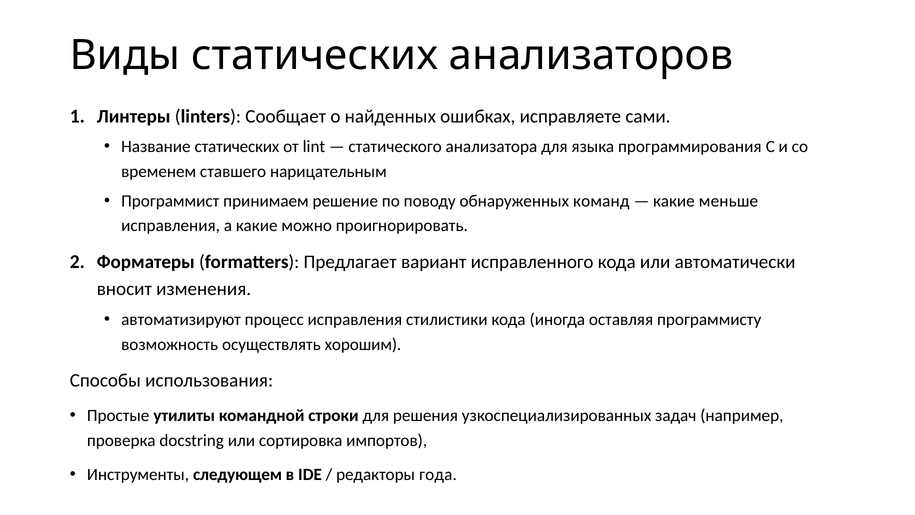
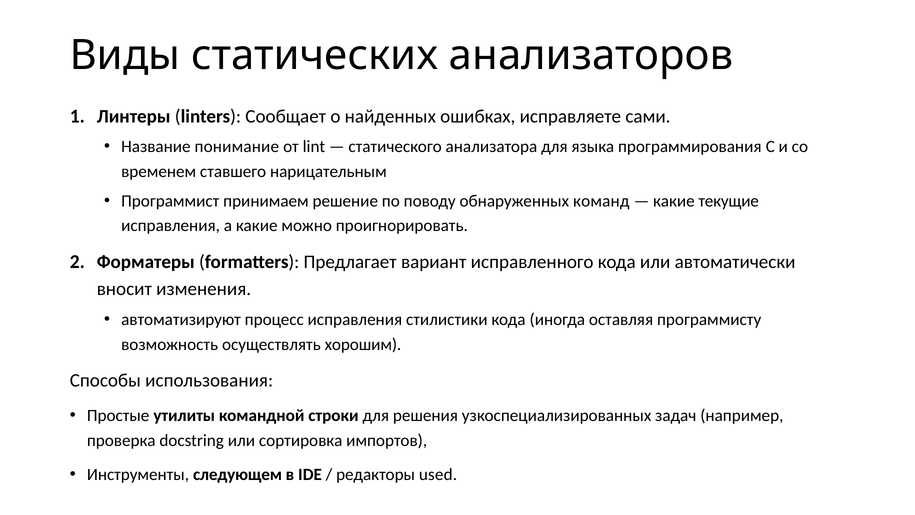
Название статических: статических -> понимание
меньше: меньше -> текущие
года: года -> used
